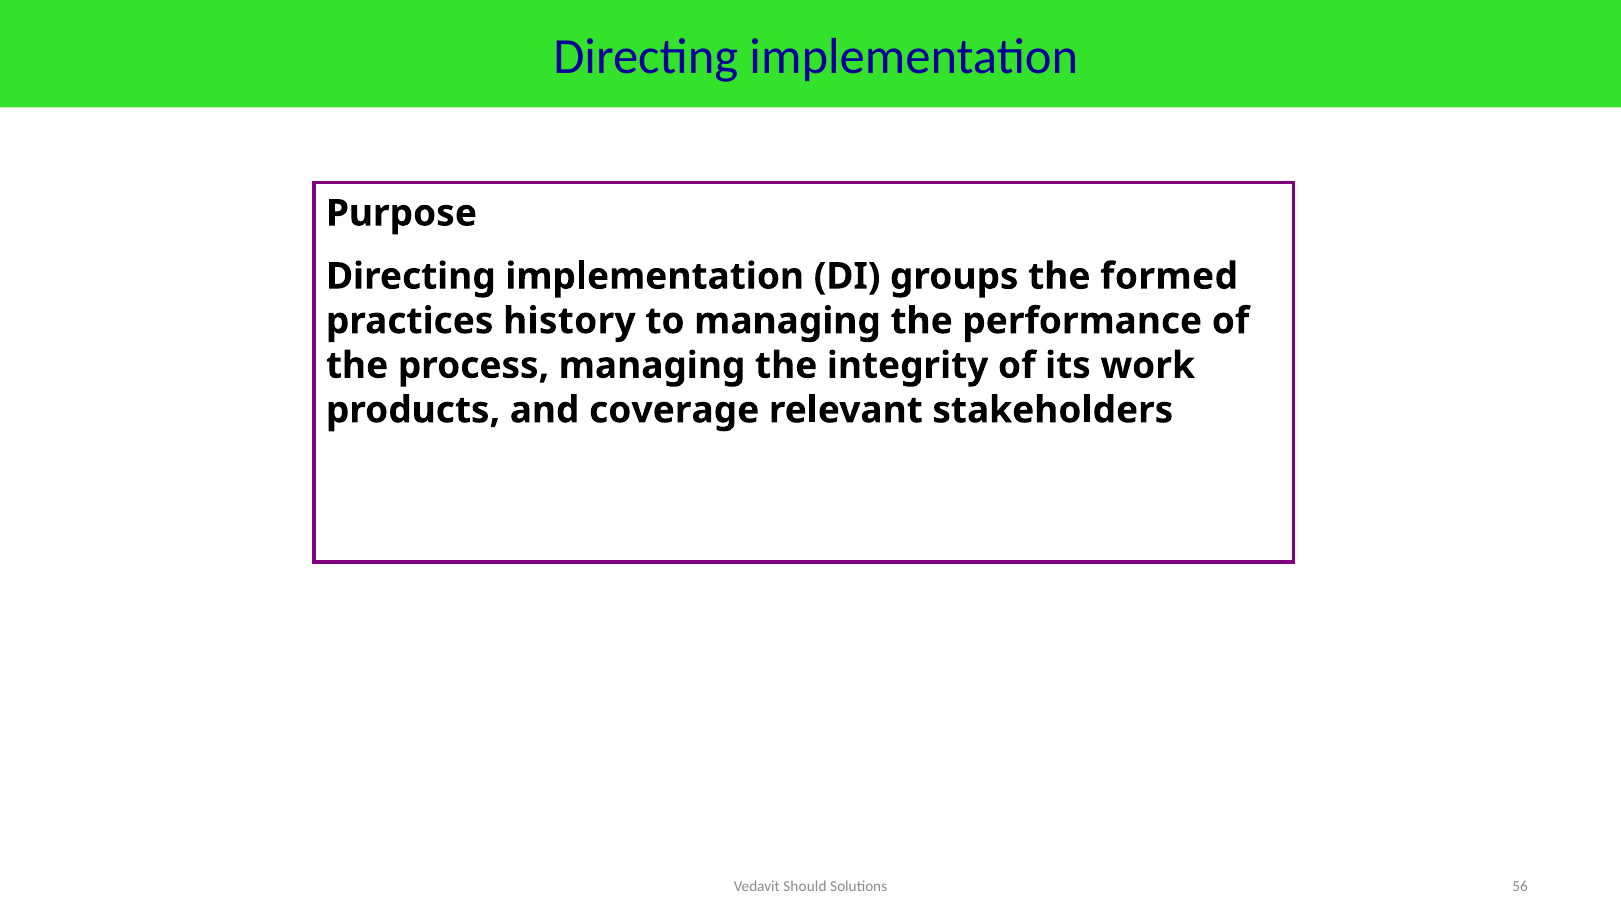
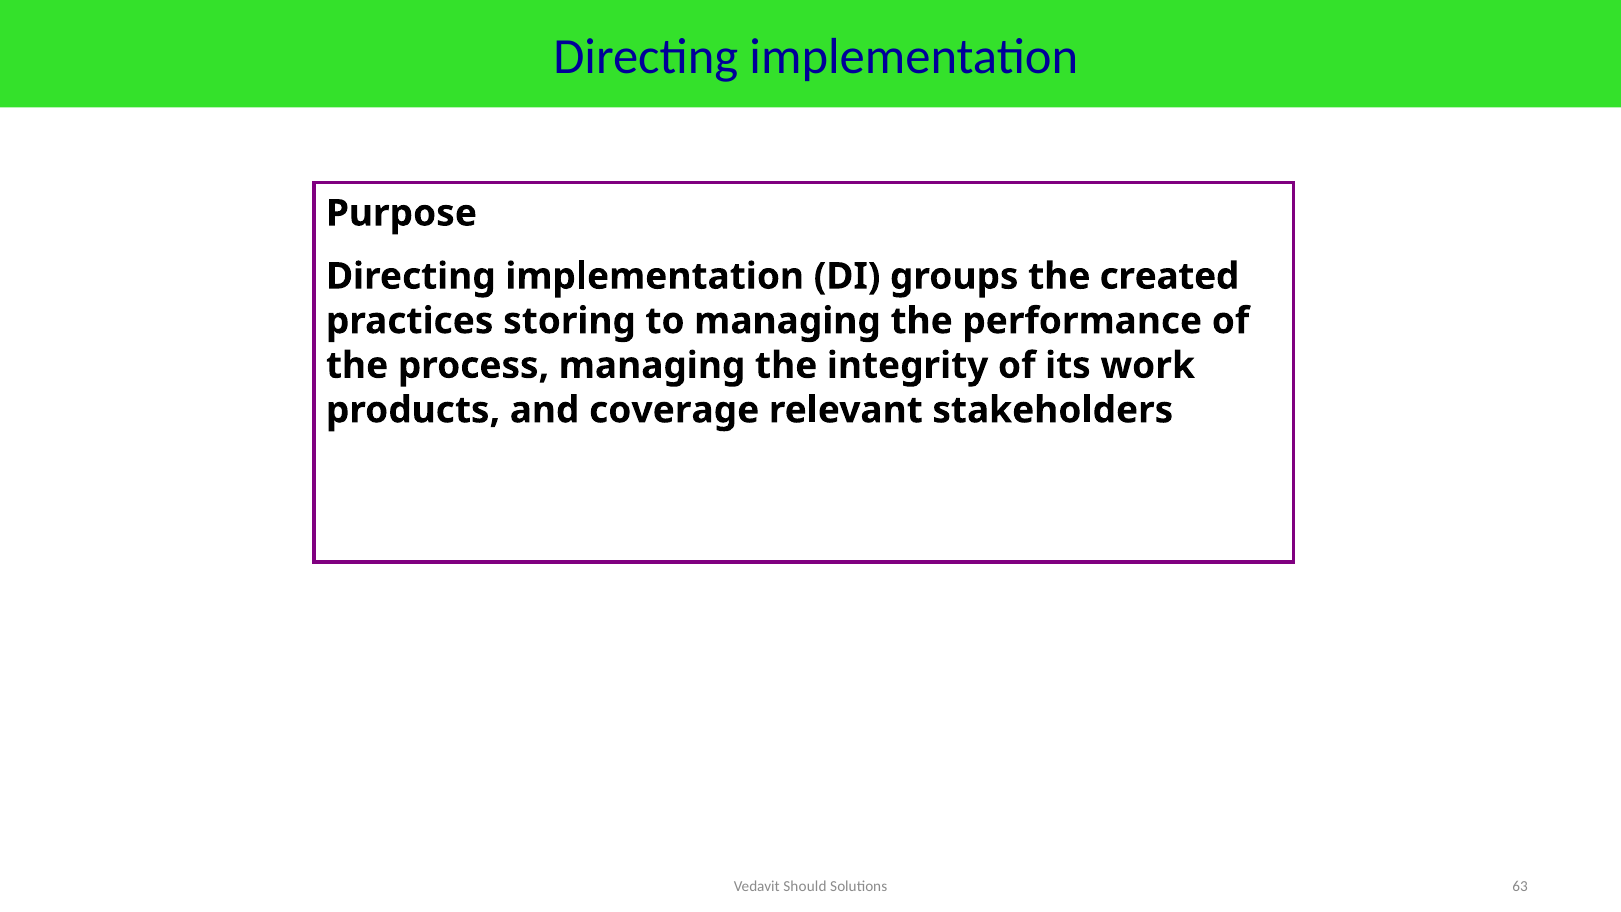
formed: formed -> created
history: history -> storing
56: 56 -> 63
